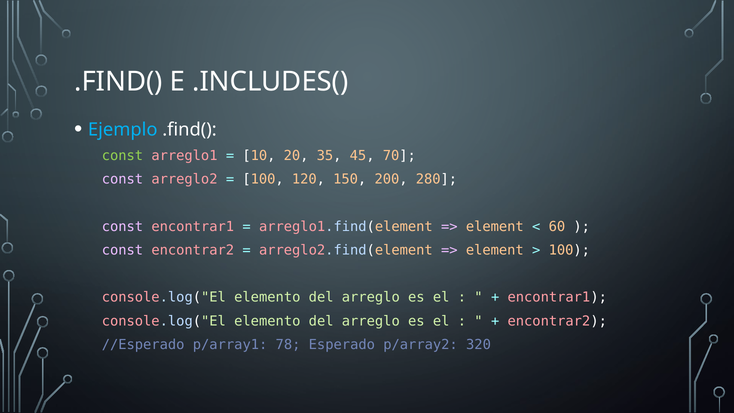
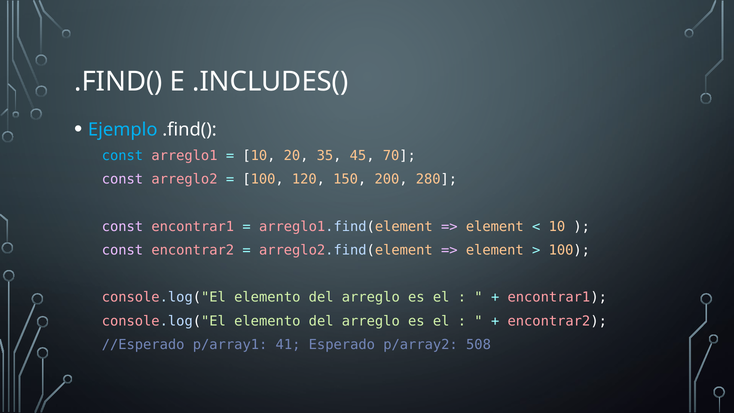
const at (122, 156) colour: light green -> light blue
60 at (557, 226): 60 -> 10
78: 78 -> 41
320: 320 -> 508
